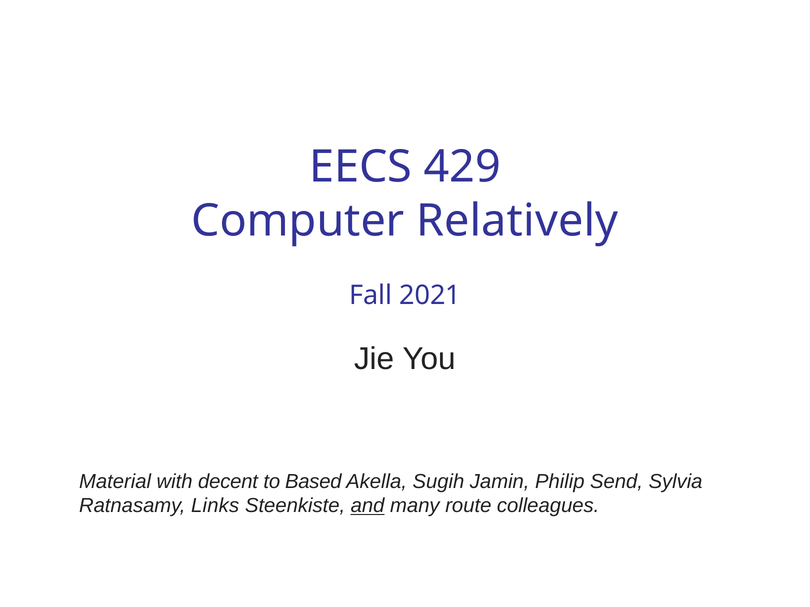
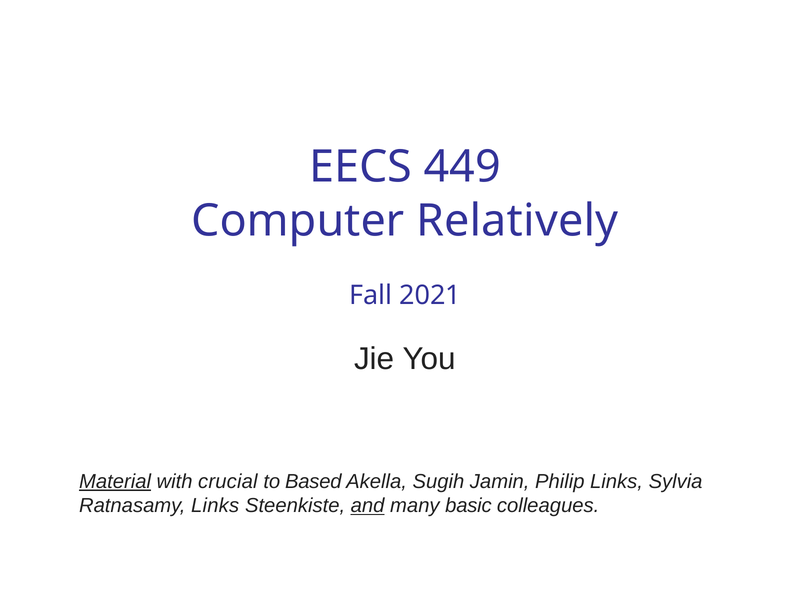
429: 429 -> 449
Material underline: none -> present
decent: decent -> crucial
Philip Send: Send -> Links
route: route -> basic
